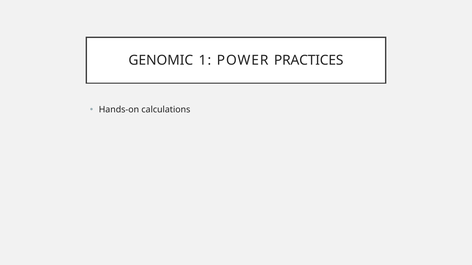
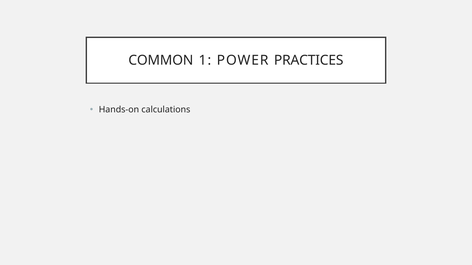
GENOMIC: GENOMIC -> COMMON
